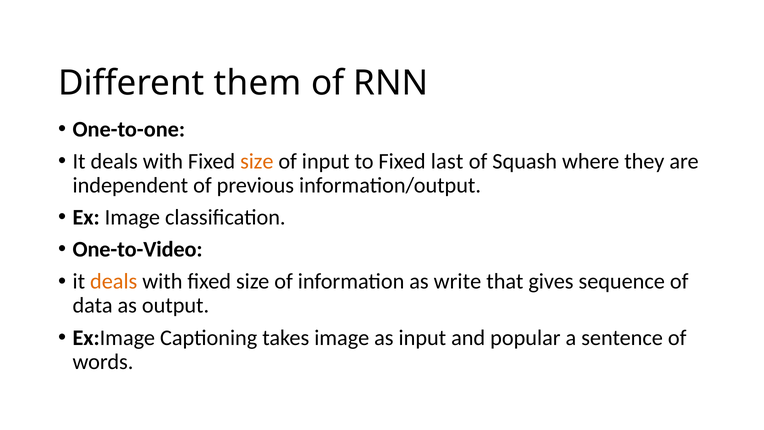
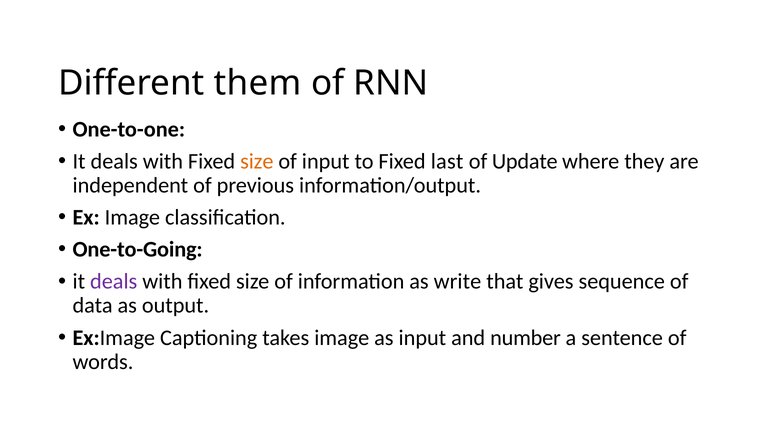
Squash: Squash -> Update
One-to-Video: One-to-Video -> One-to-Going
deals at (114, 281) colour: orange -> purple
popular: popular -> number
